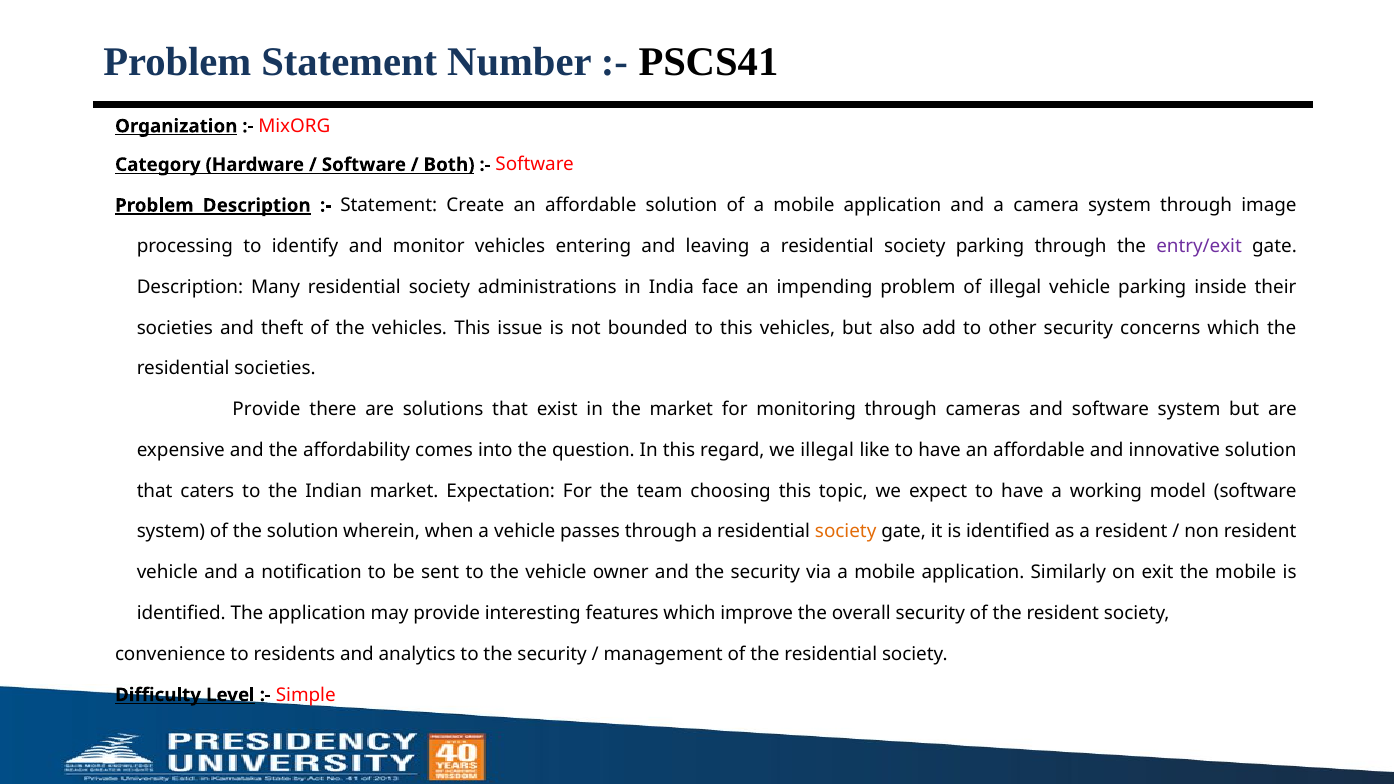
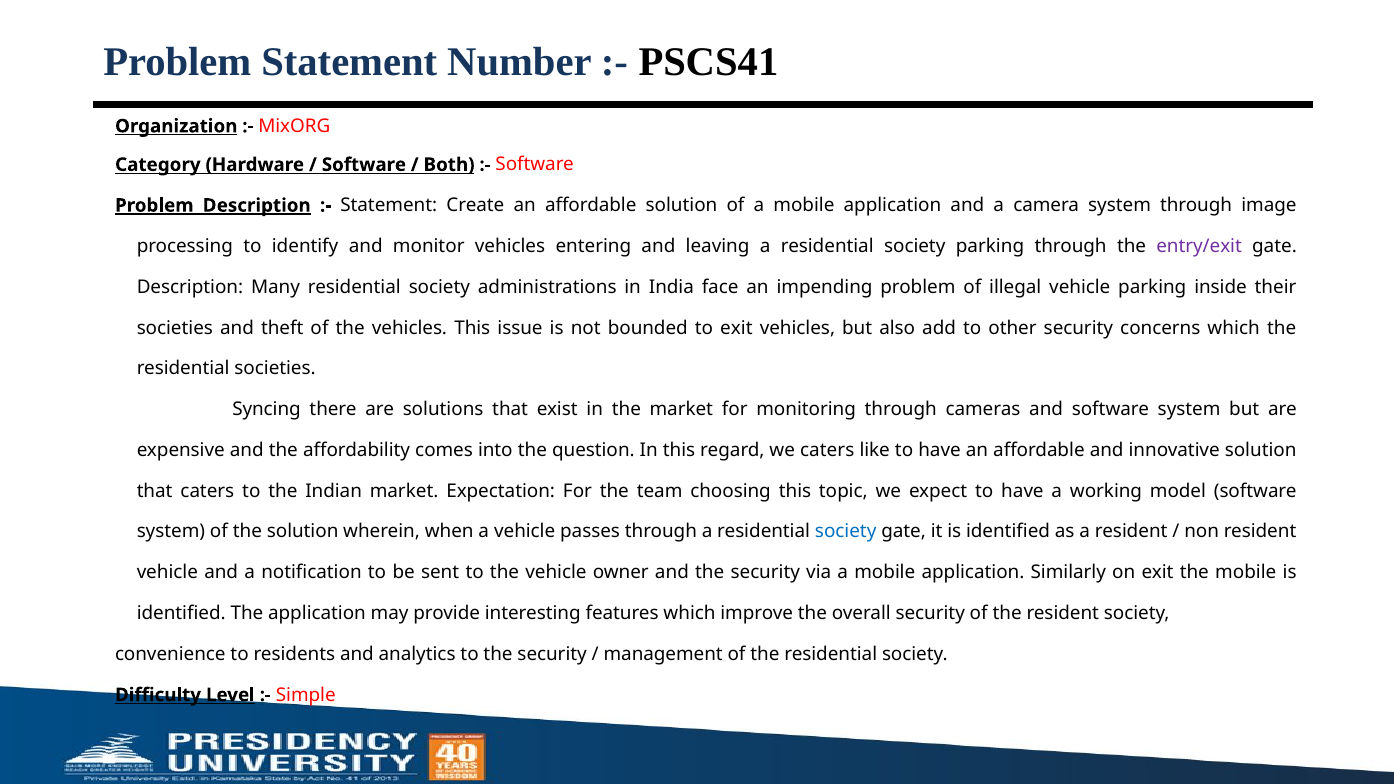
to this: this -> exit
Provide at (266, 409): Provide -> Syncing
we illegal: illegal -> caters
society at (846, 532) colour: orange -> blue
